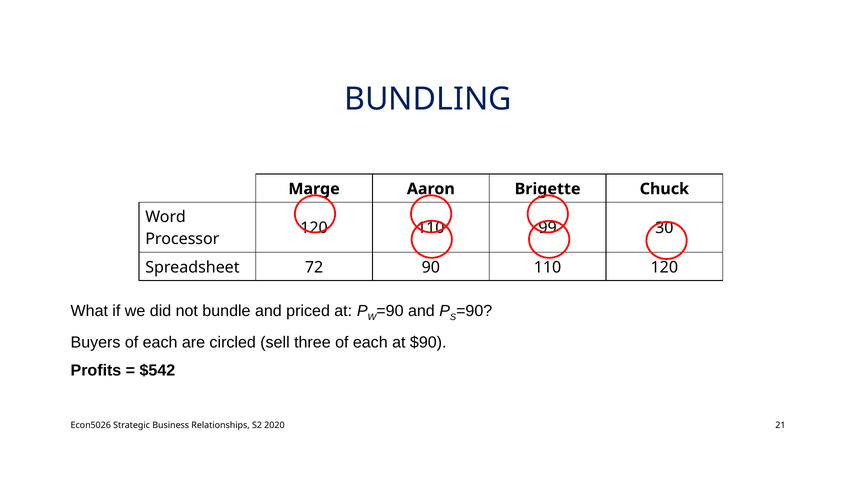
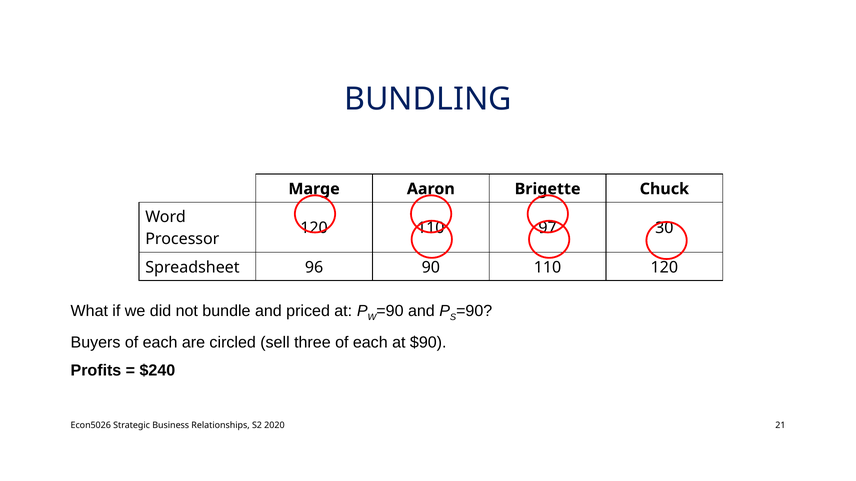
99: 99 -> 97
72: 72 -> 96
$542: $542 -> $240
